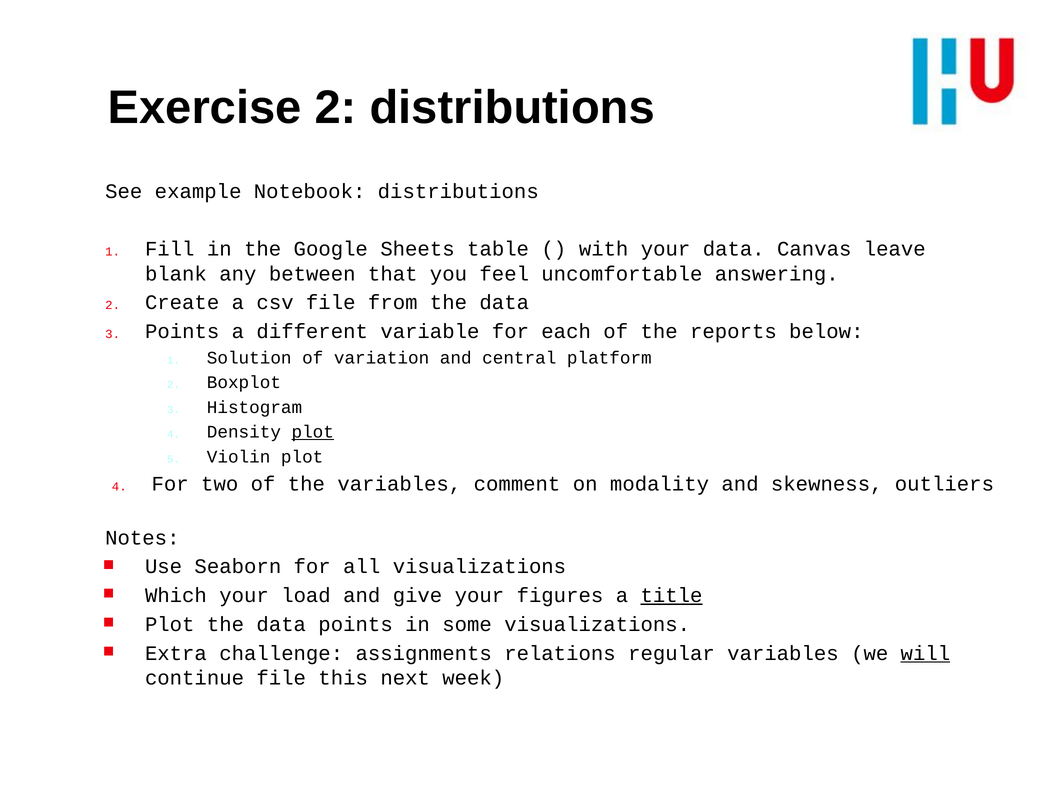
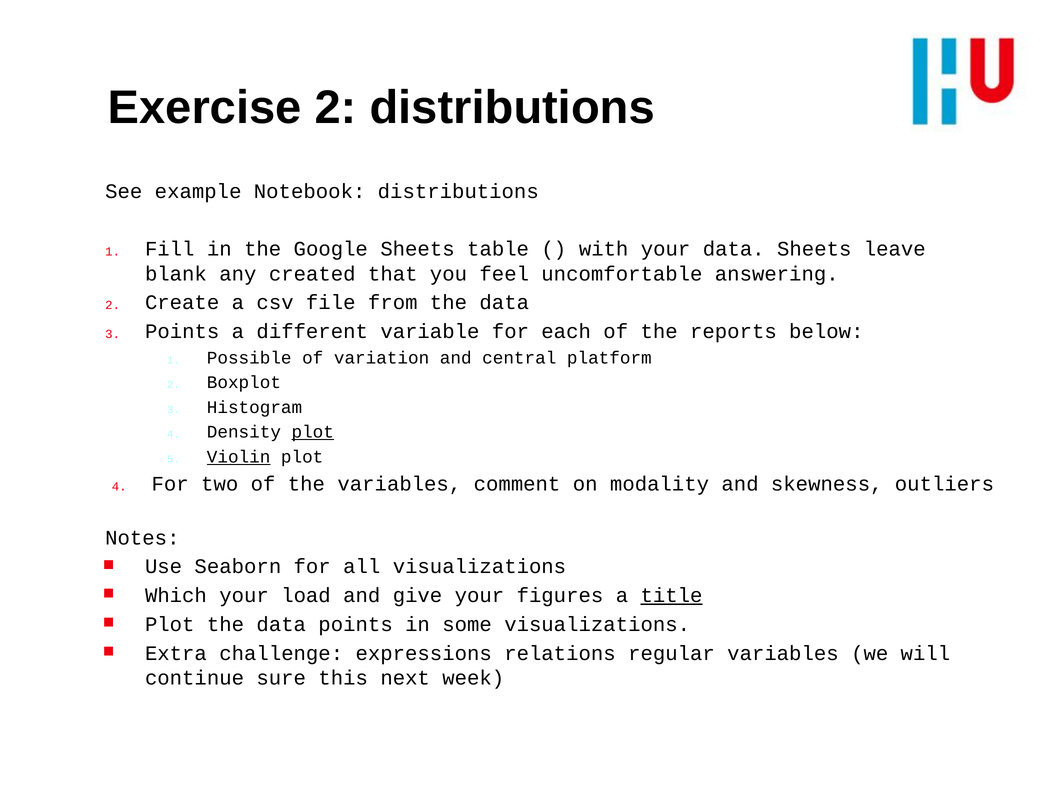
data Canvas: Canvas -> Sheets
between: between -> created
Solution: Solution -> Possible
Violin underline: none -> present
assignments: assignments -> expressions
will underline: present -> none
continue file: file -> sure
